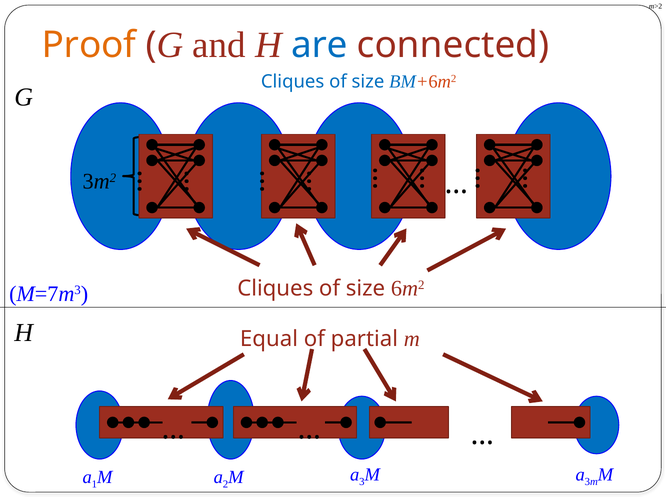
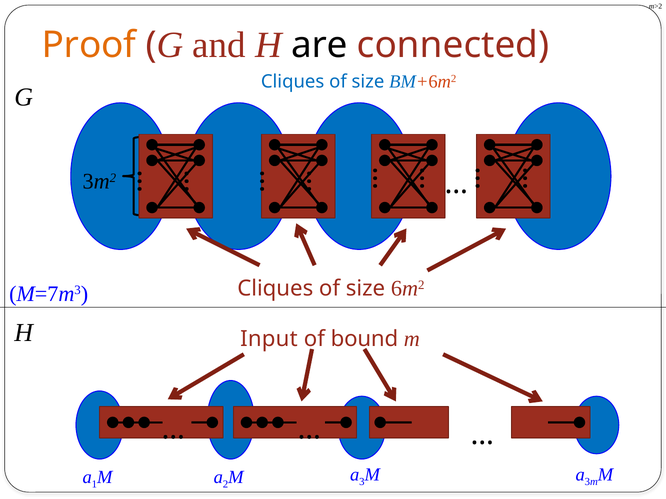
are colour: blue -> black
Equal: Equal -> Input
partial: partial -> bound
